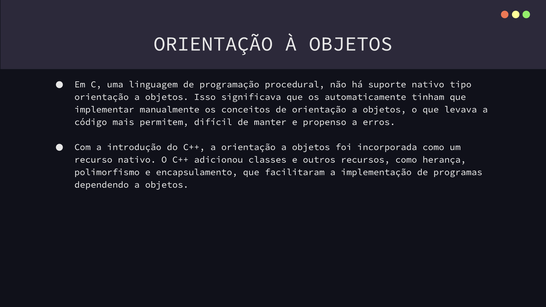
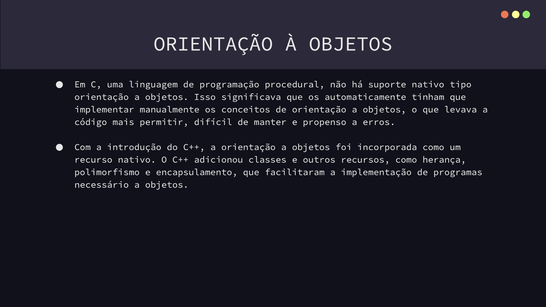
permitem: permitem -> permitir
dependendo: dependendo -> necessário
